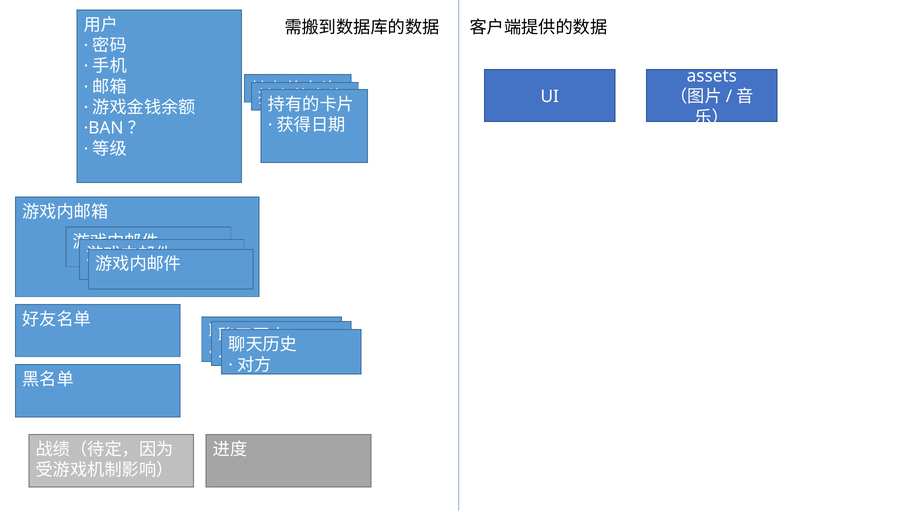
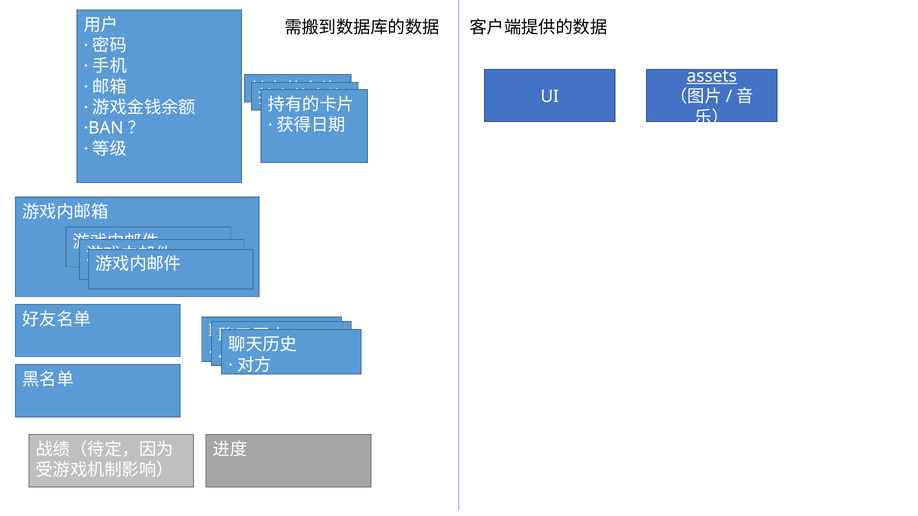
assets underline: none -> present
